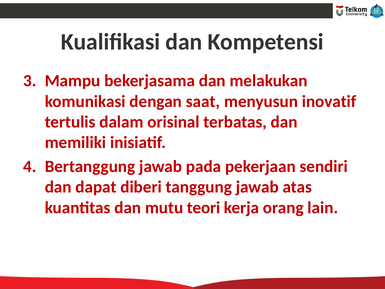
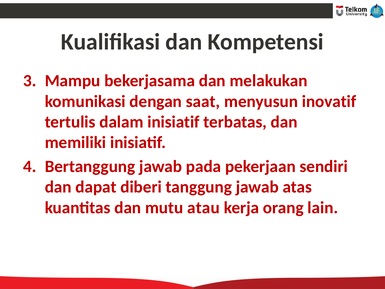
dalam orisinal: orisinal -> inisiatif
teori: teori -> atau
